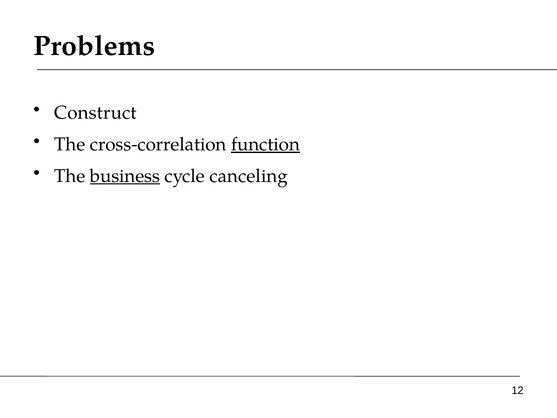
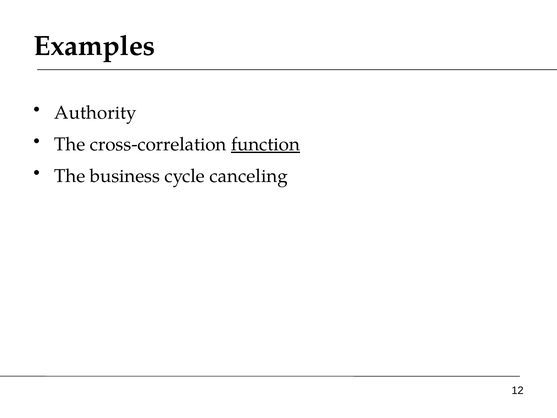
Problems: Problems -> Examples
Construct: Construct -> Authority
business underline: present -> none
